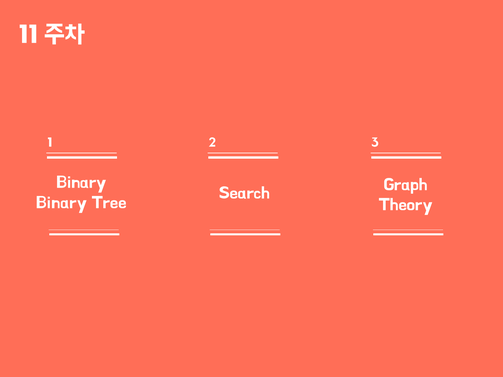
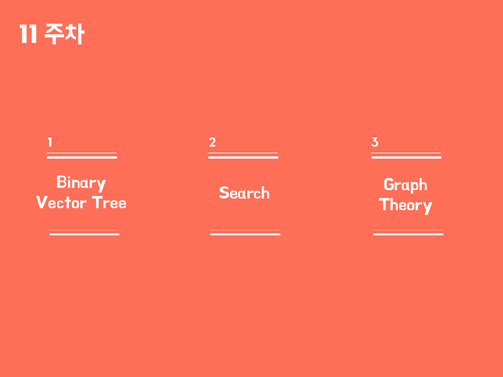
Binary at (62, 202): Binary -> Vector
